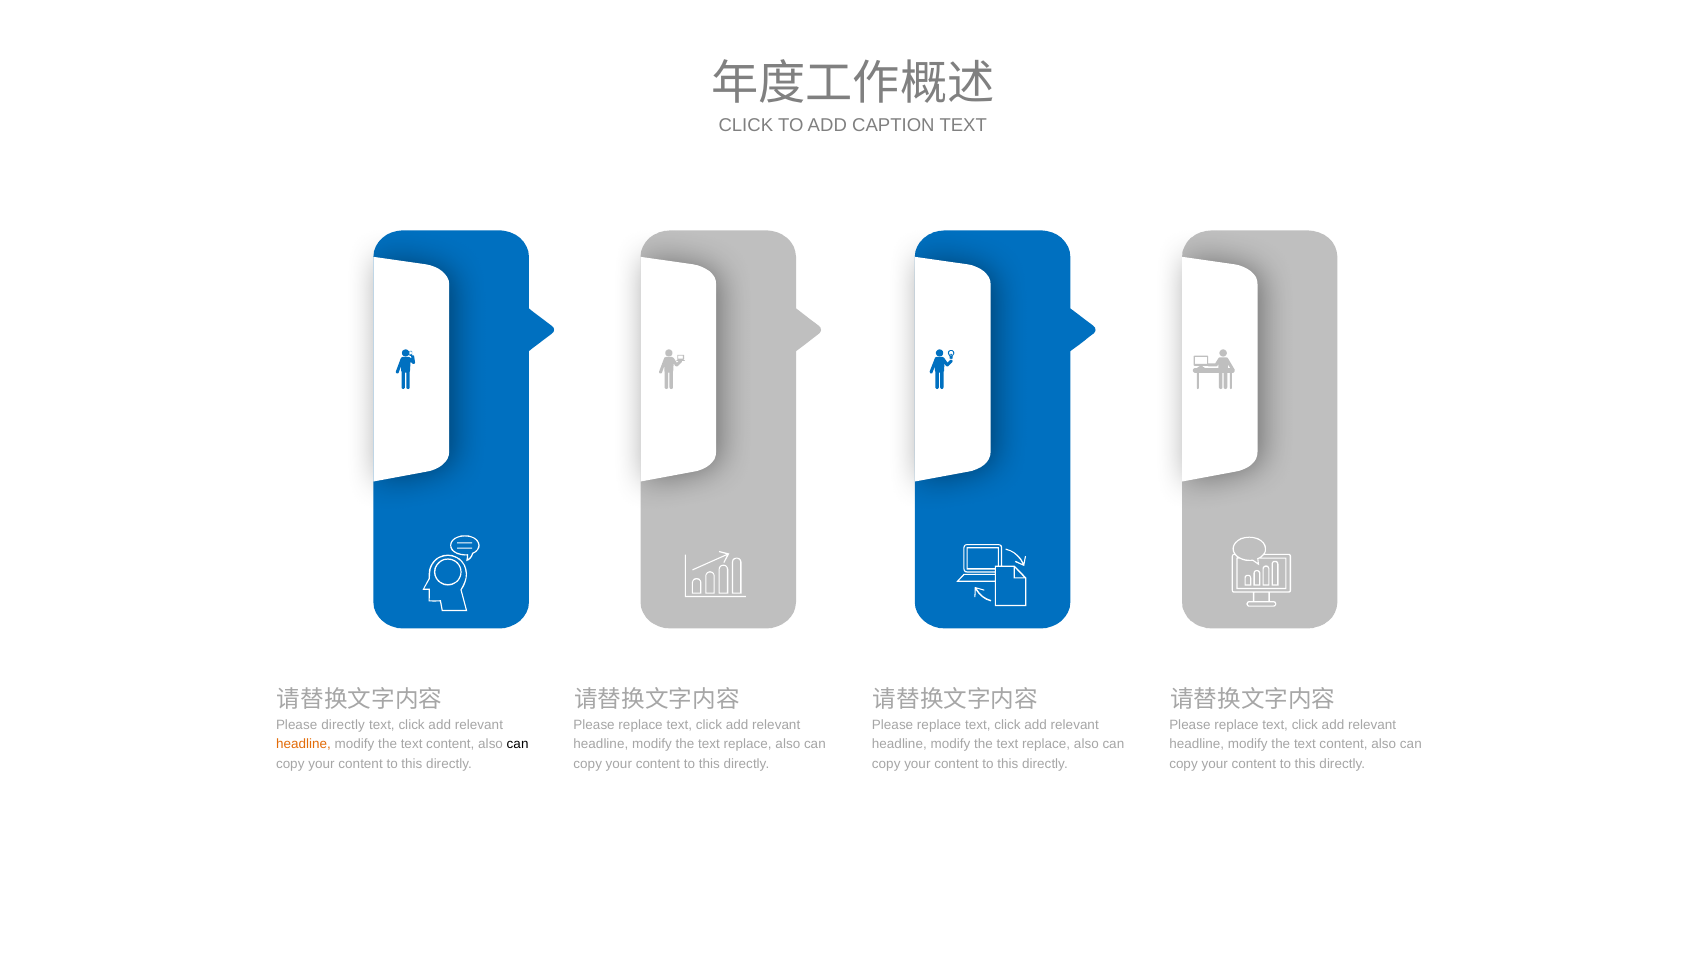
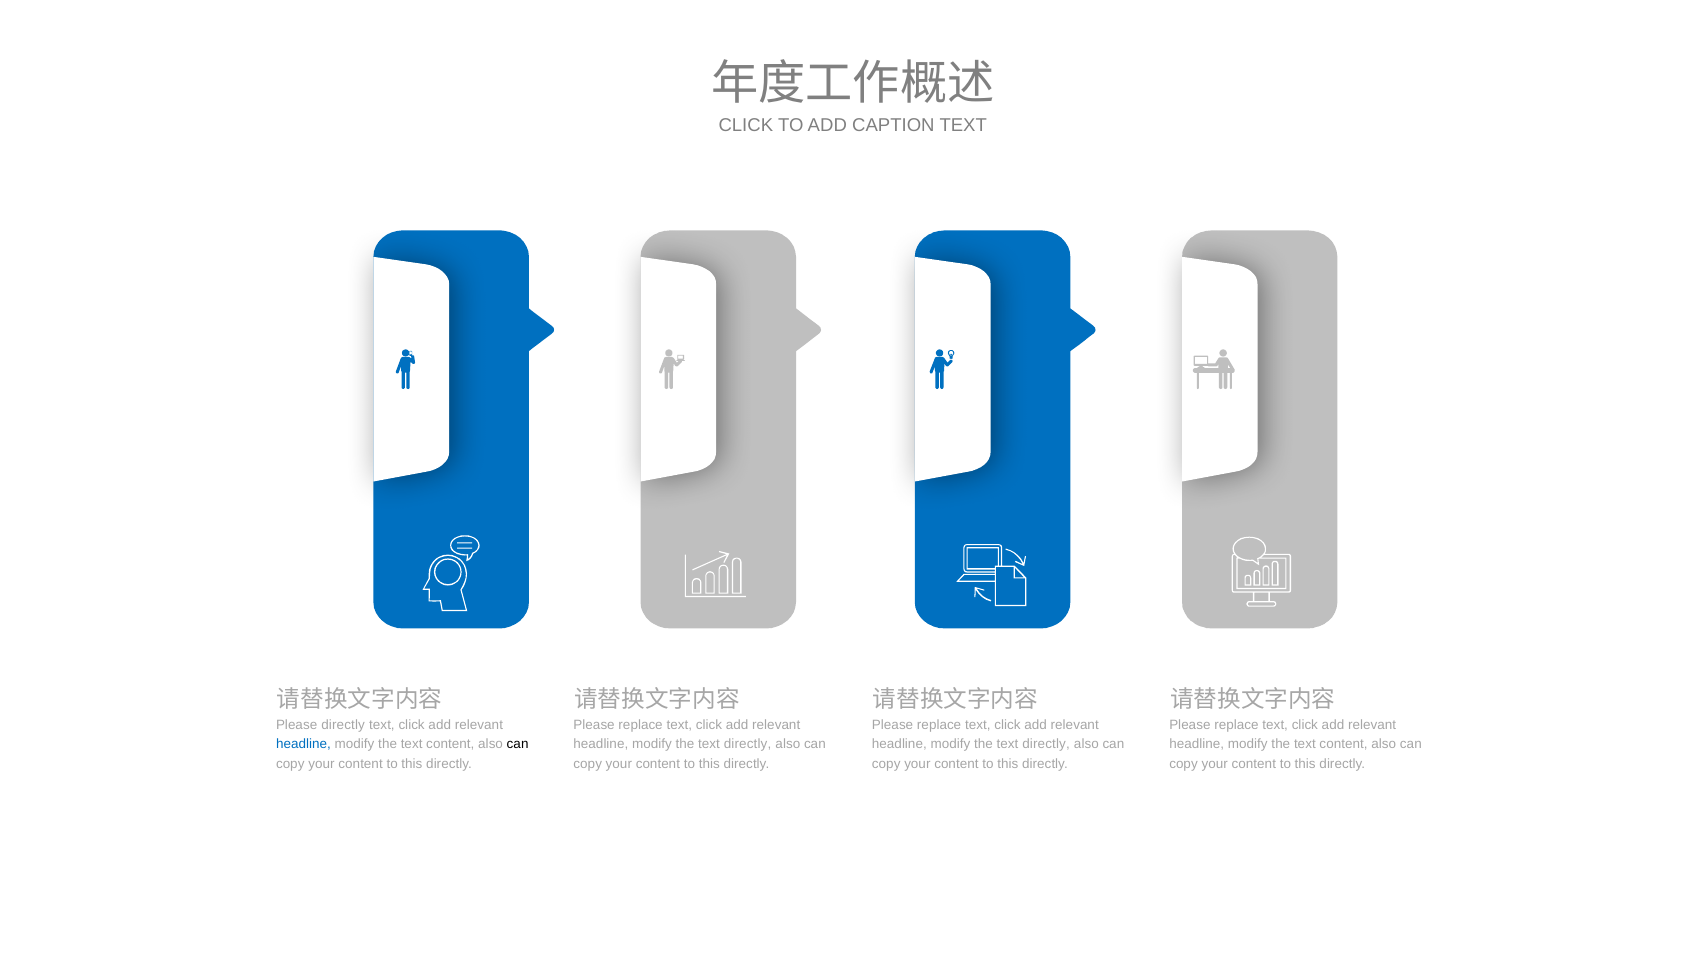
headline at (303, 744) colour: orange -> blue
replace at (748, 744): replace -> directly
replace at (1046, 744): replace -> directly
